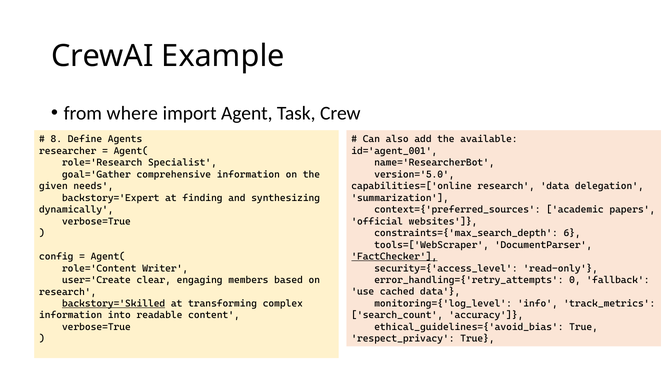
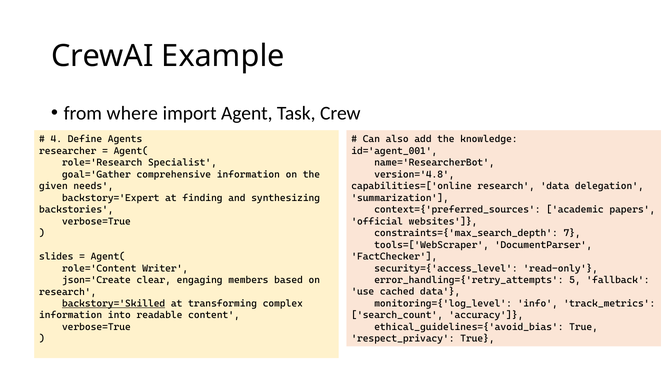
8: 8 -> 4
available: available -> knowledge
version='5.0: version='5.0 -> version='4.8
dynamically: dynamically -> backstories
6: 6 -> 7
config: config -> slides
FactChecker underline: present -> none
user='Create: user='Create -> json='Create
0: 0 -> 5
